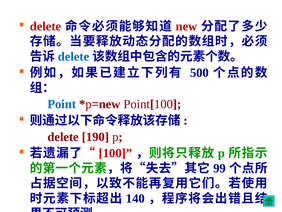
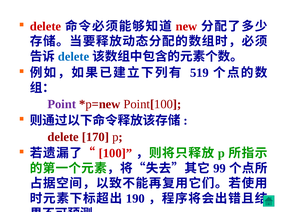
500: 500 -> 519
Point colour: blue -> purple
190: 190 -> 170
140: 140 -> 190
